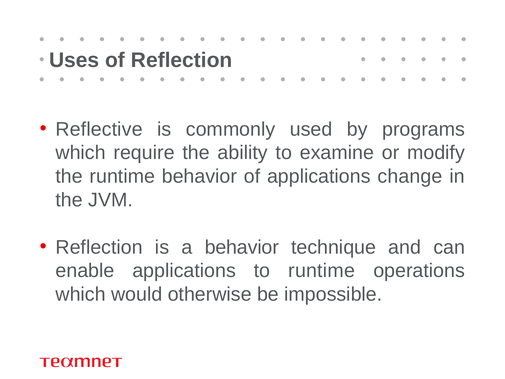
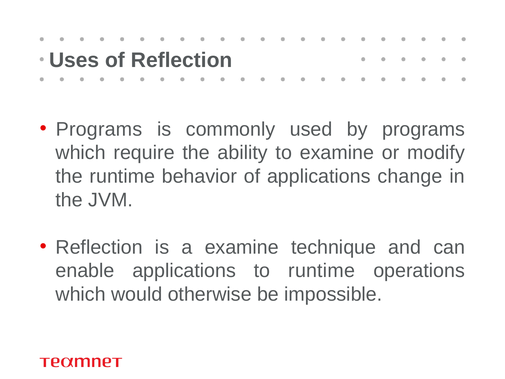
Reflective at (99, 129): Reflective -> Programs
a behavior: behavior -> examine
